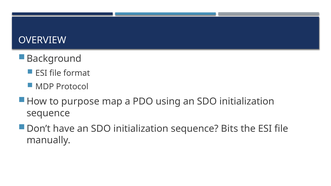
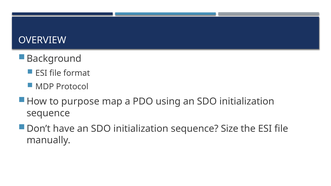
Bits: Bits -> Size
